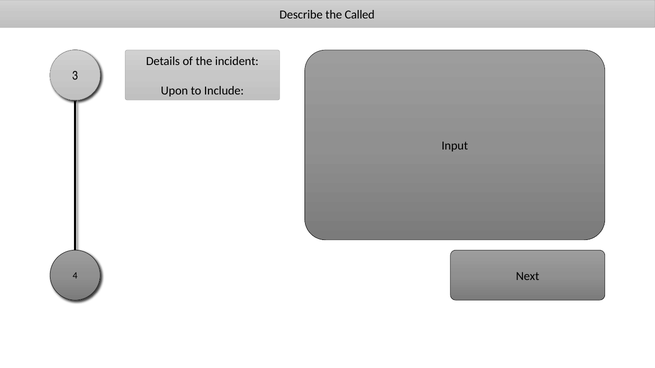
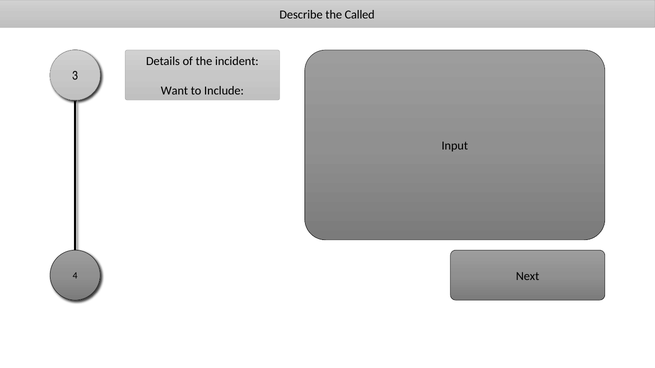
Upon: Upon -> Want
